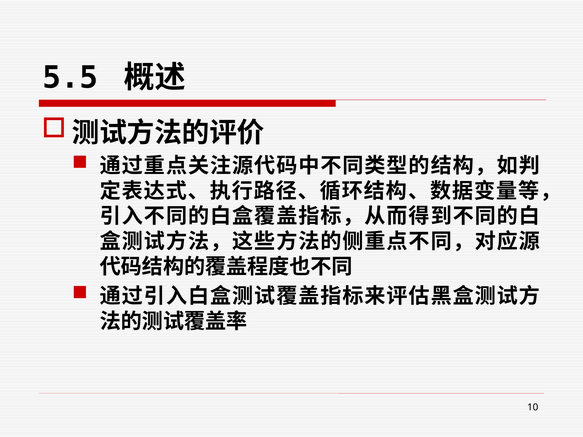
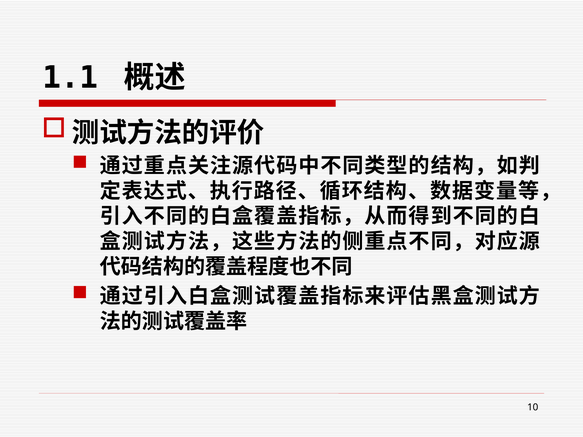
5.5: 5.5 -> 1.1
